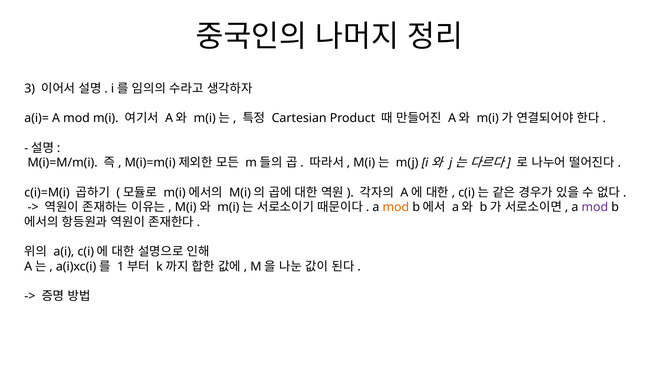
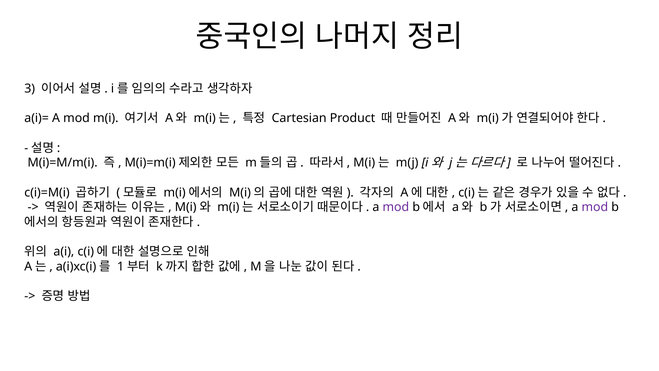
mod at (396, 207) colour: orange -> purple
